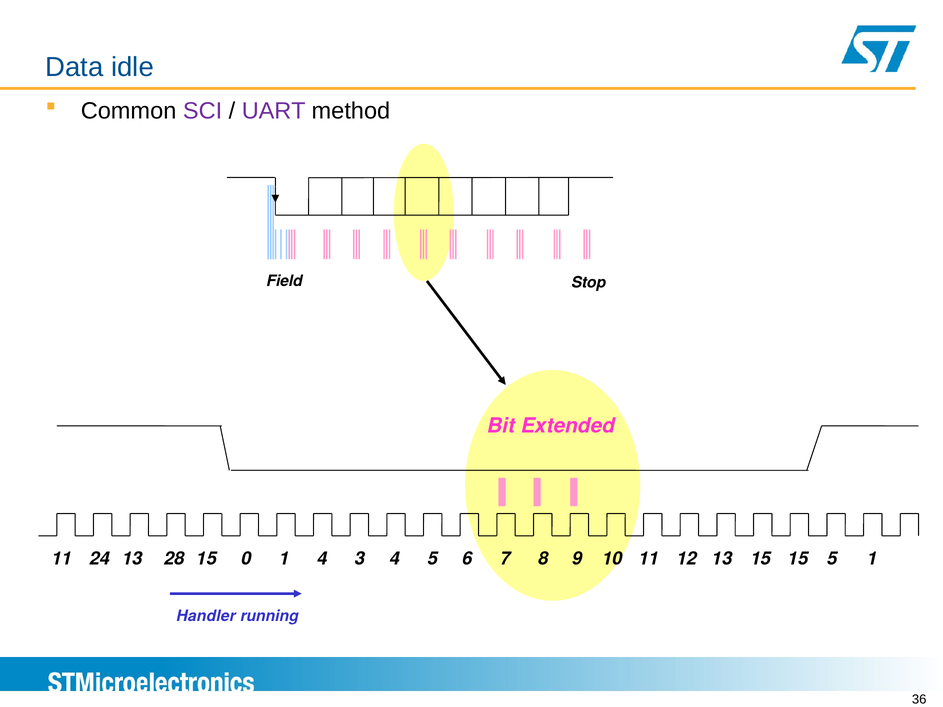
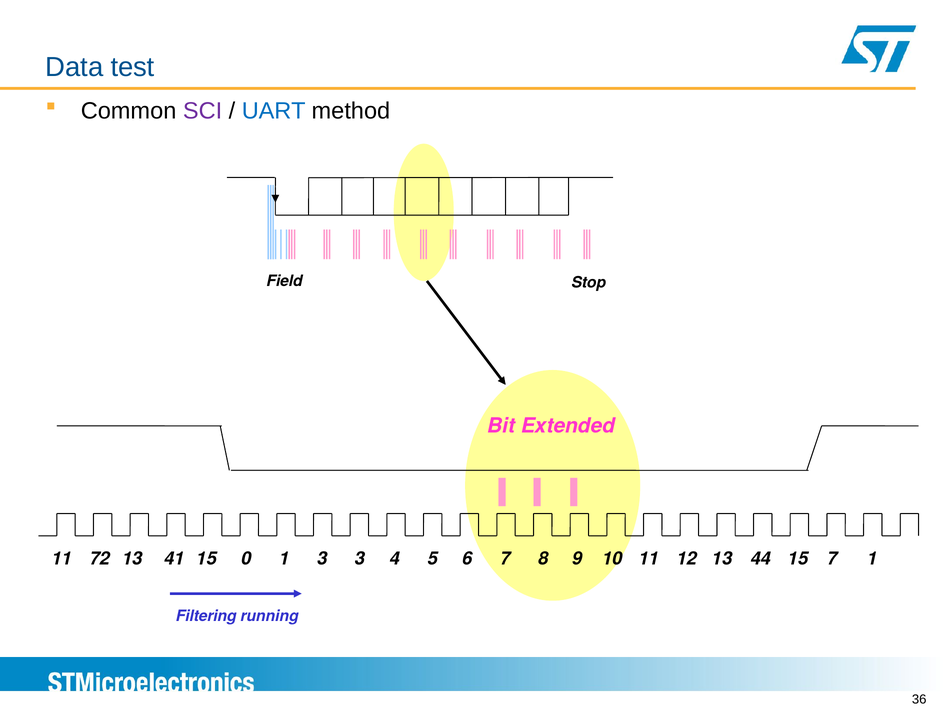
idle: idle -> test
UART colour: purple -> blue
24: 24 -> 72
28: 28 -> 41
1 4: 4 -> 3
13 15: 15 -> 44
15 5: 5 -> 7
Handler: Handler -> Filtering
